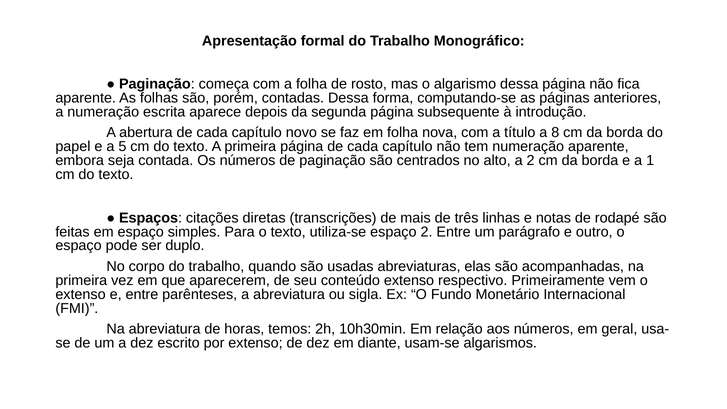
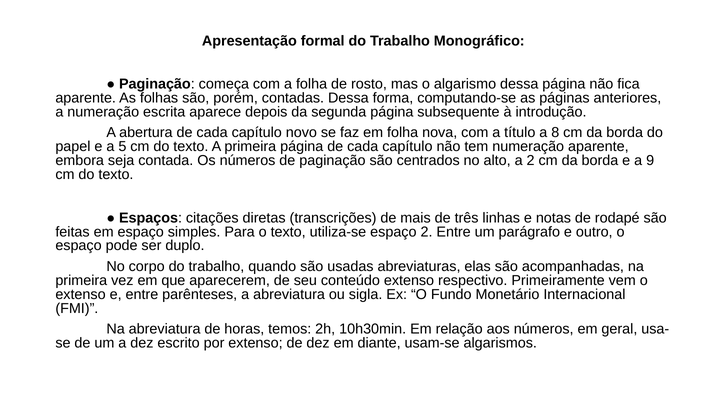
1: 1 -> 9
